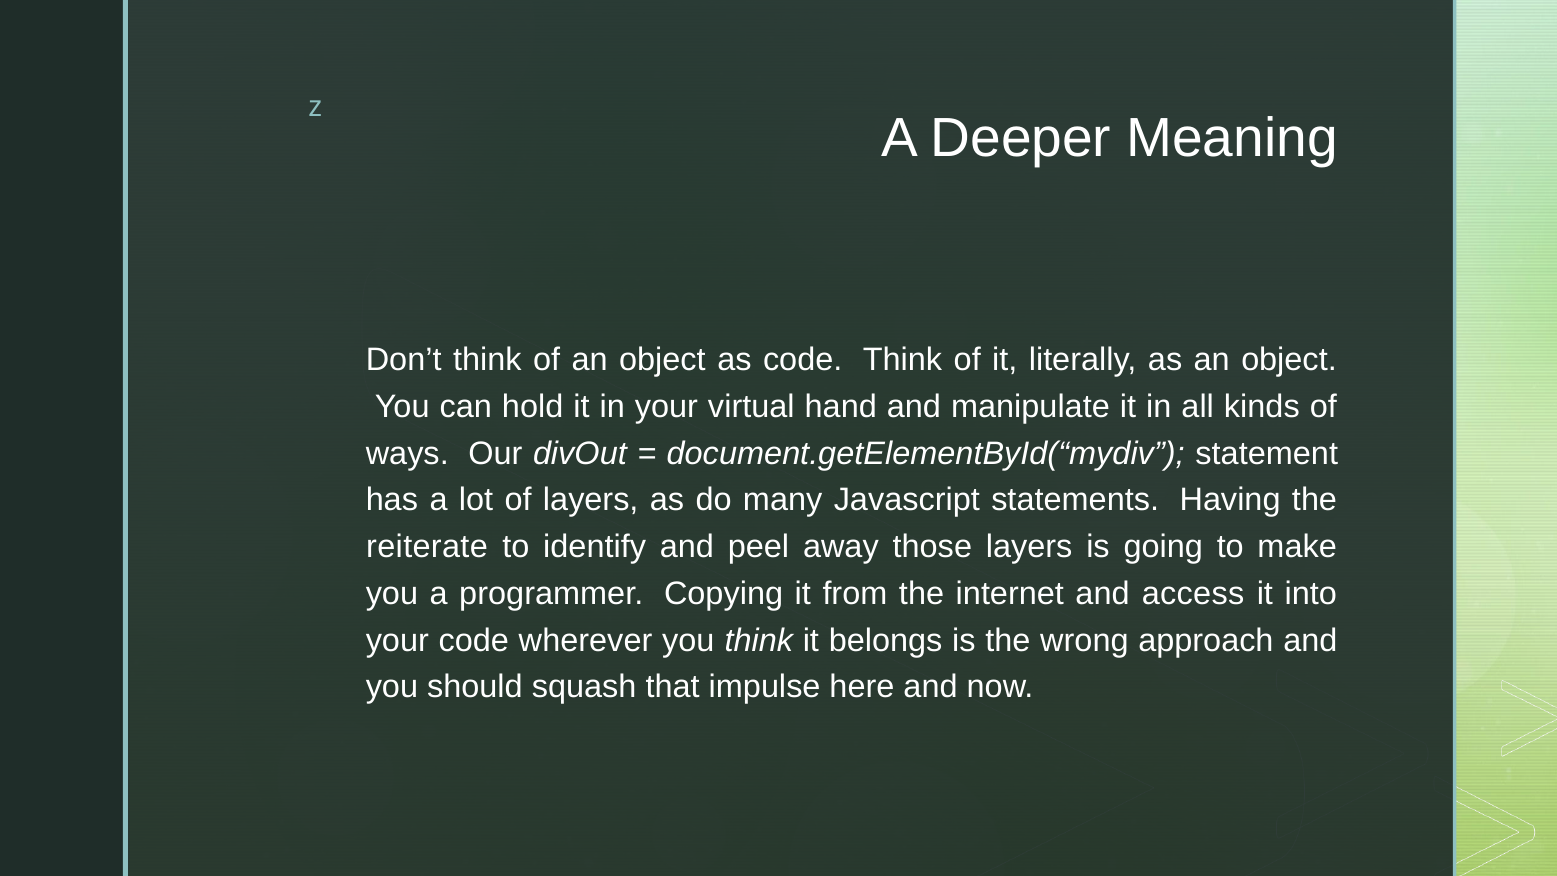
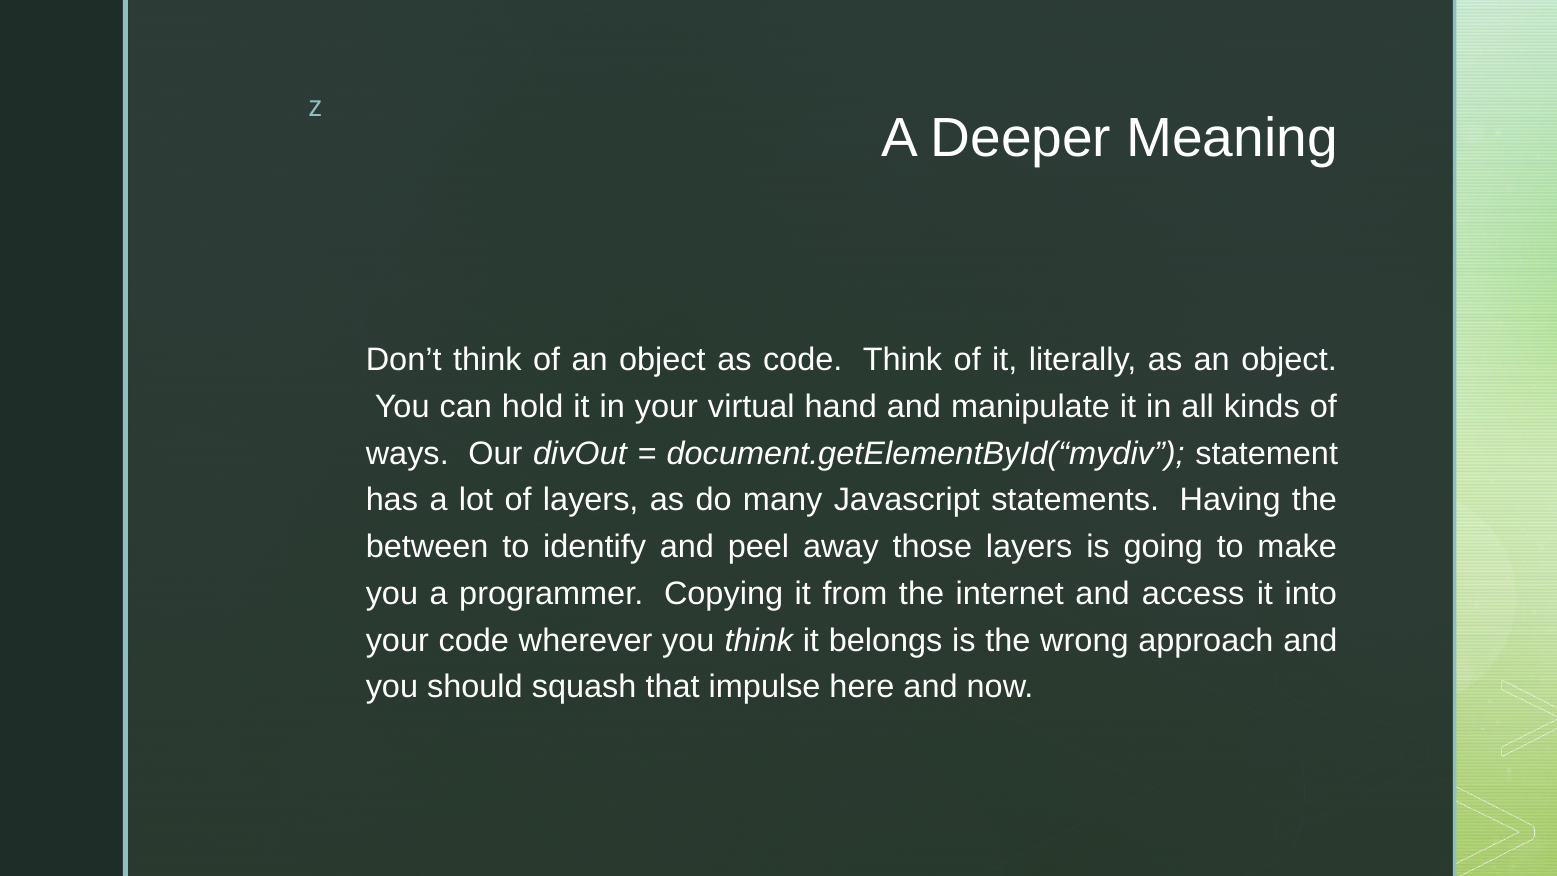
reiterate: reiterate -> between
